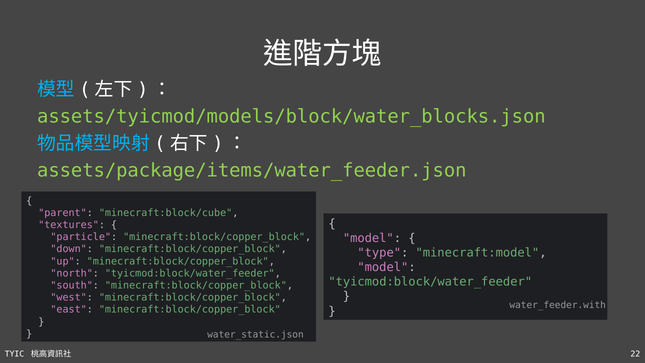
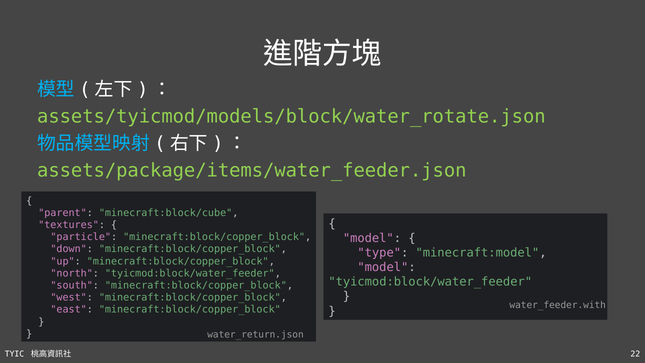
assets/tyicmod/models/block/water_blocks.json: assets/tyicmod/models/block/water_blocks.json -> assets/tyicmod/models/block/water_rotate.json
water_static.json: water_static.json -> water_return.json
